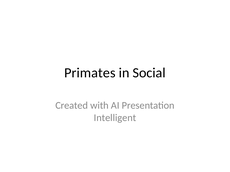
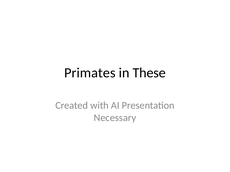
Social: Social -> These
Intelligent: Intelligent -> Necessary
